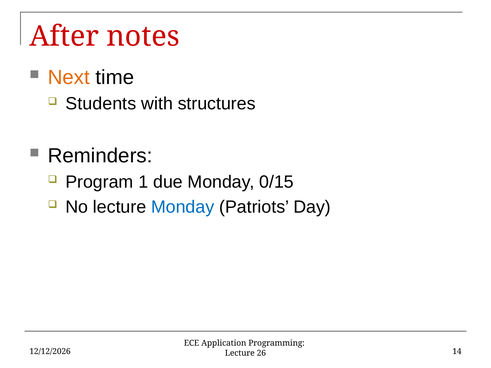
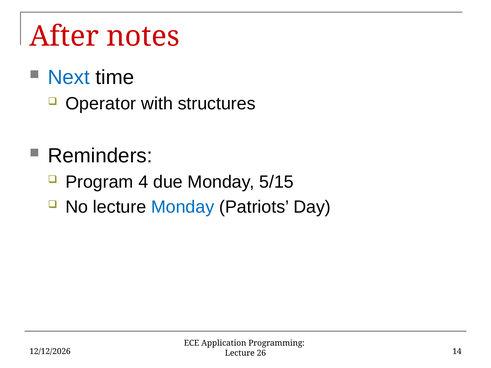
Next colour: orange -> blue
Students: Students -> Operator
1: 1 -> 4
0/15: 0/15 -> 5/15
